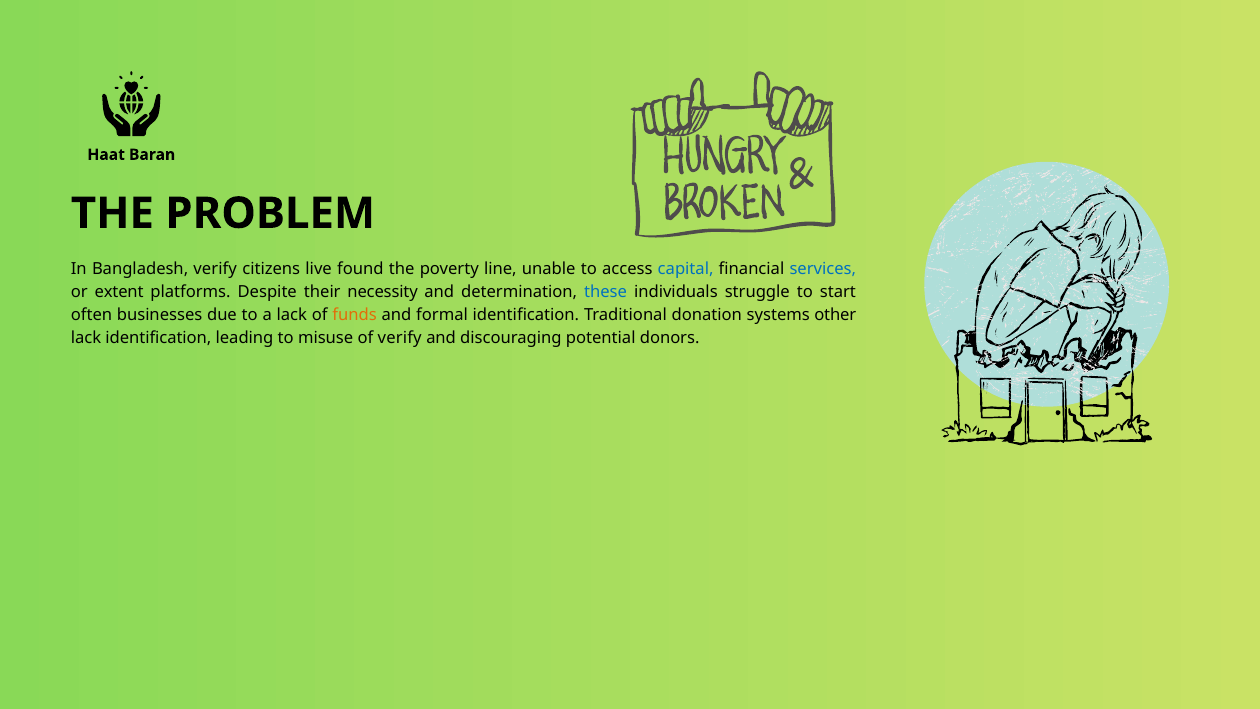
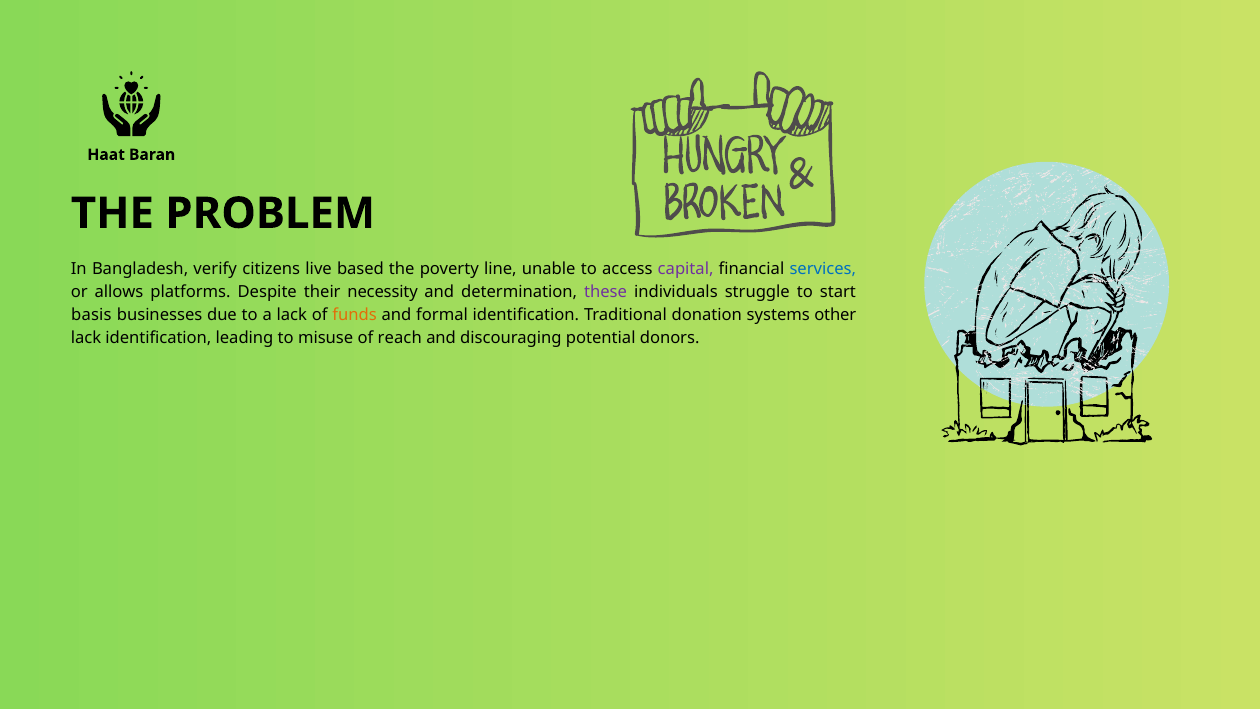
found: found -> based
capital colour: blue -> purple
extent: extent -> allows
these colour: blue -> purple
often: often -> basis
of verify: verify -> reach
